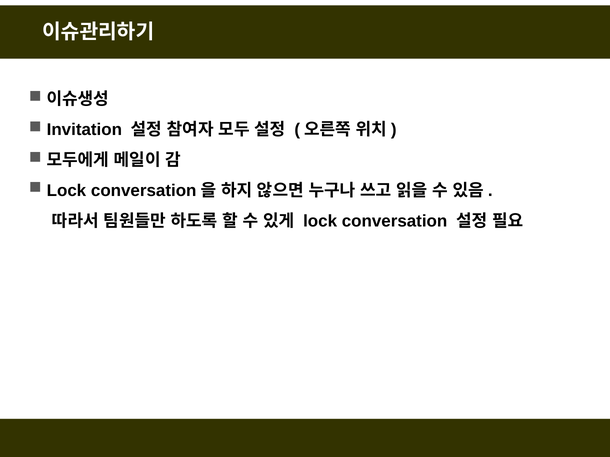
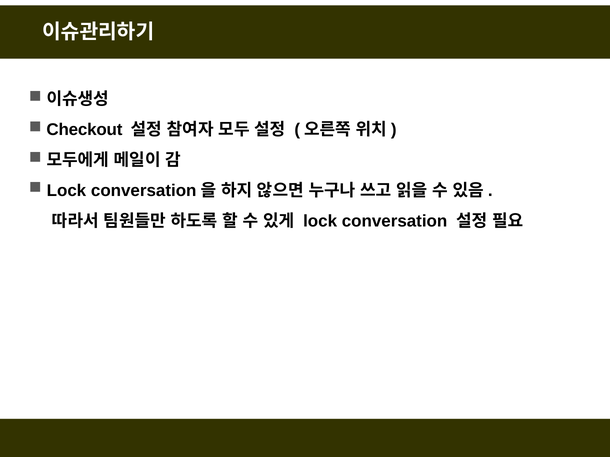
Invitation: Invitation -> Checkout
